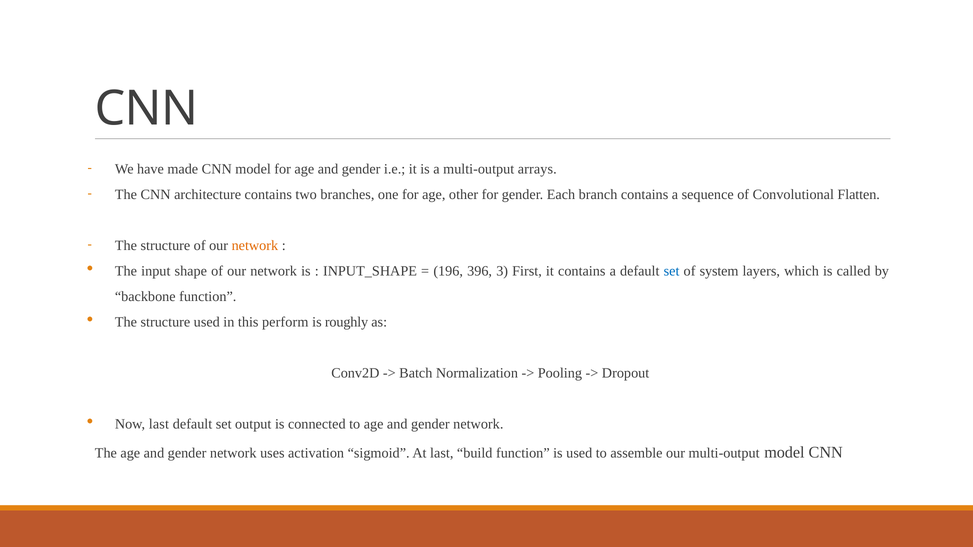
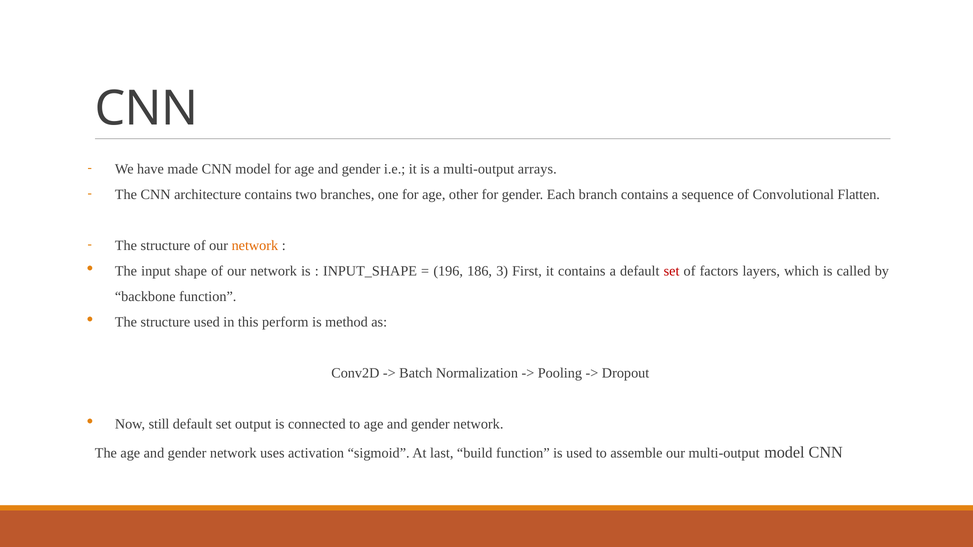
396: 396 -> 186
set at (672, 271) colour: blue -> red
system: system -> factors
roughly: roughly -> method
Now last: last -> still
